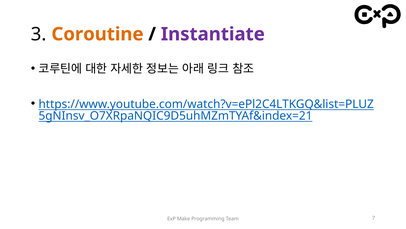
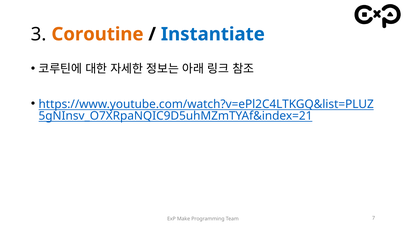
Instantiate colour: purple -> blue
